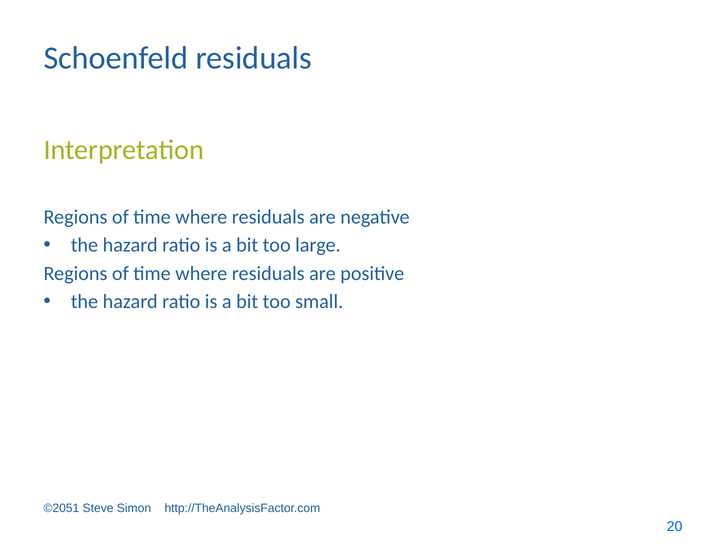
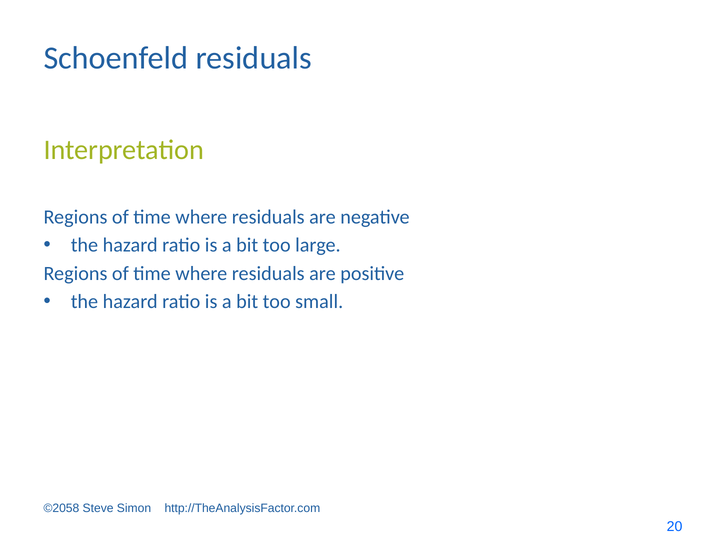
©2051: ©2051 -> ©2058
